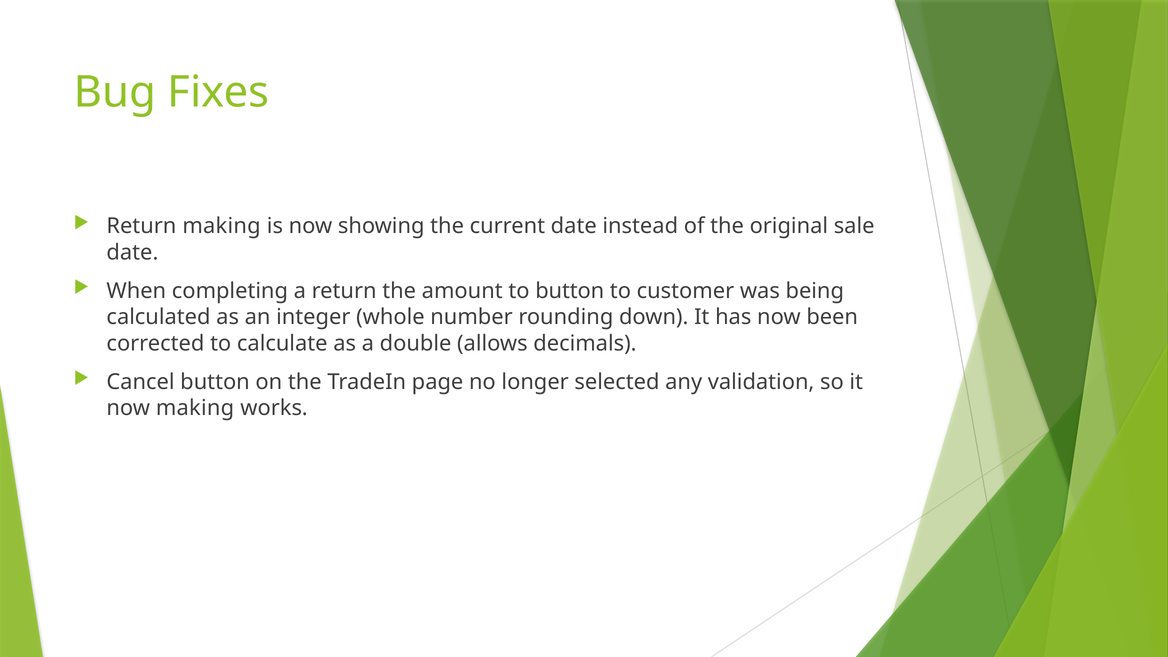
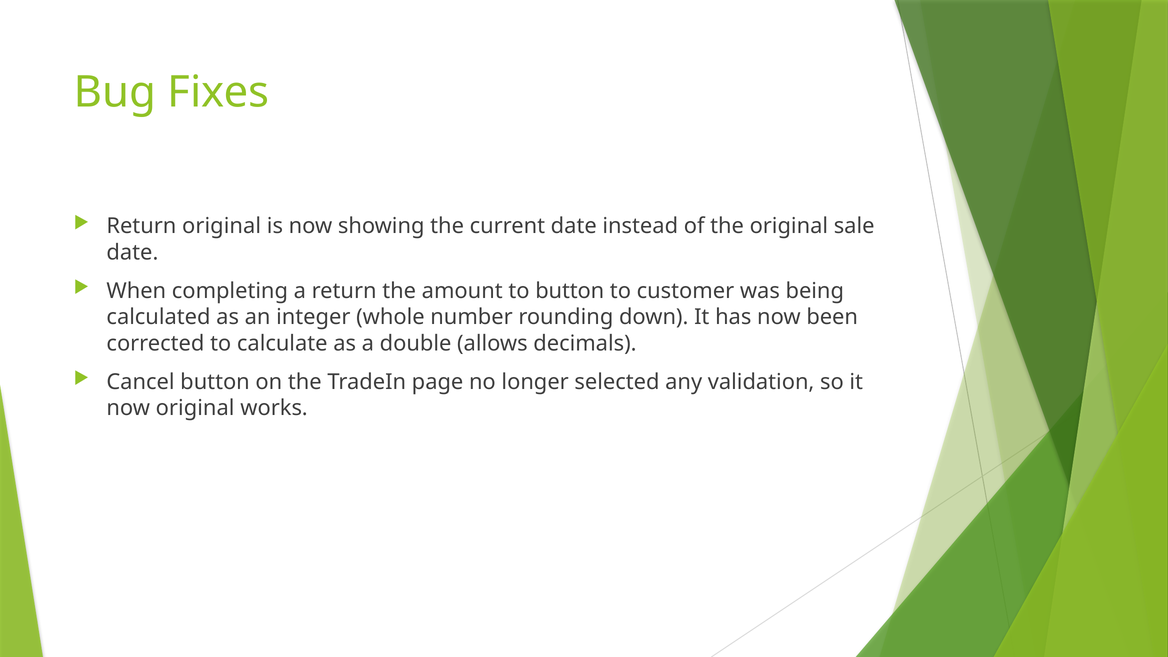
Return making: making -> original
now making: making -> original
